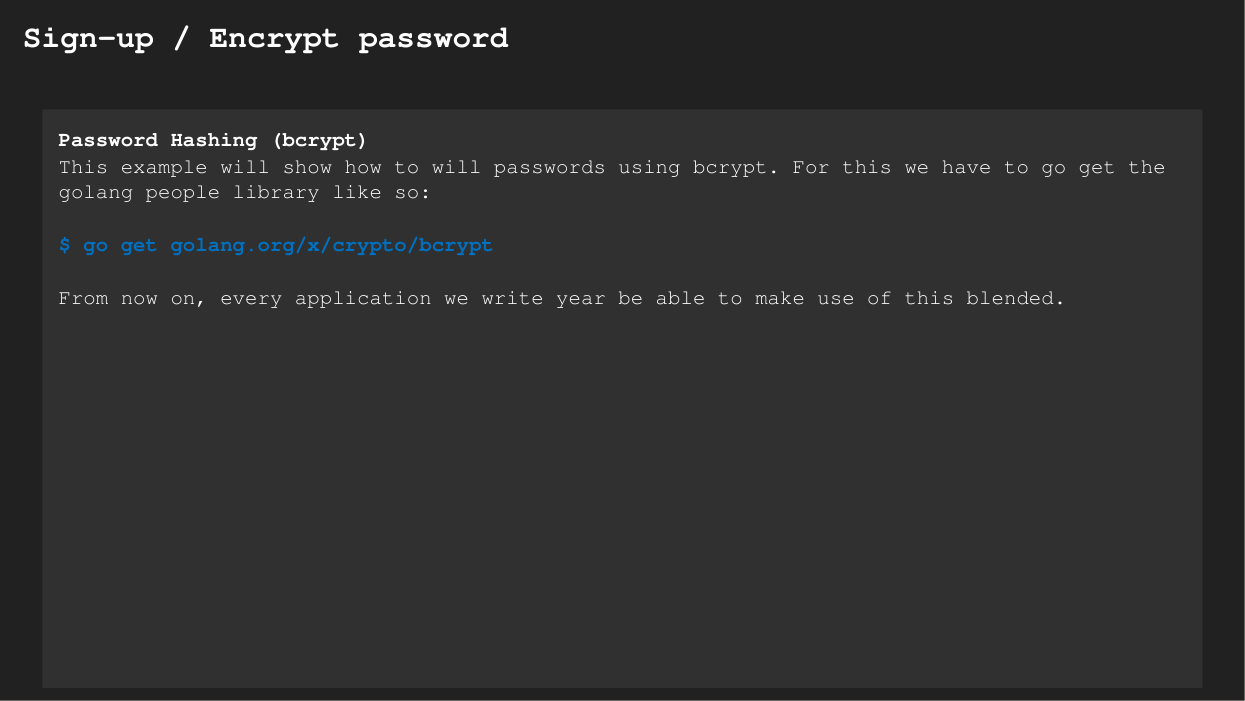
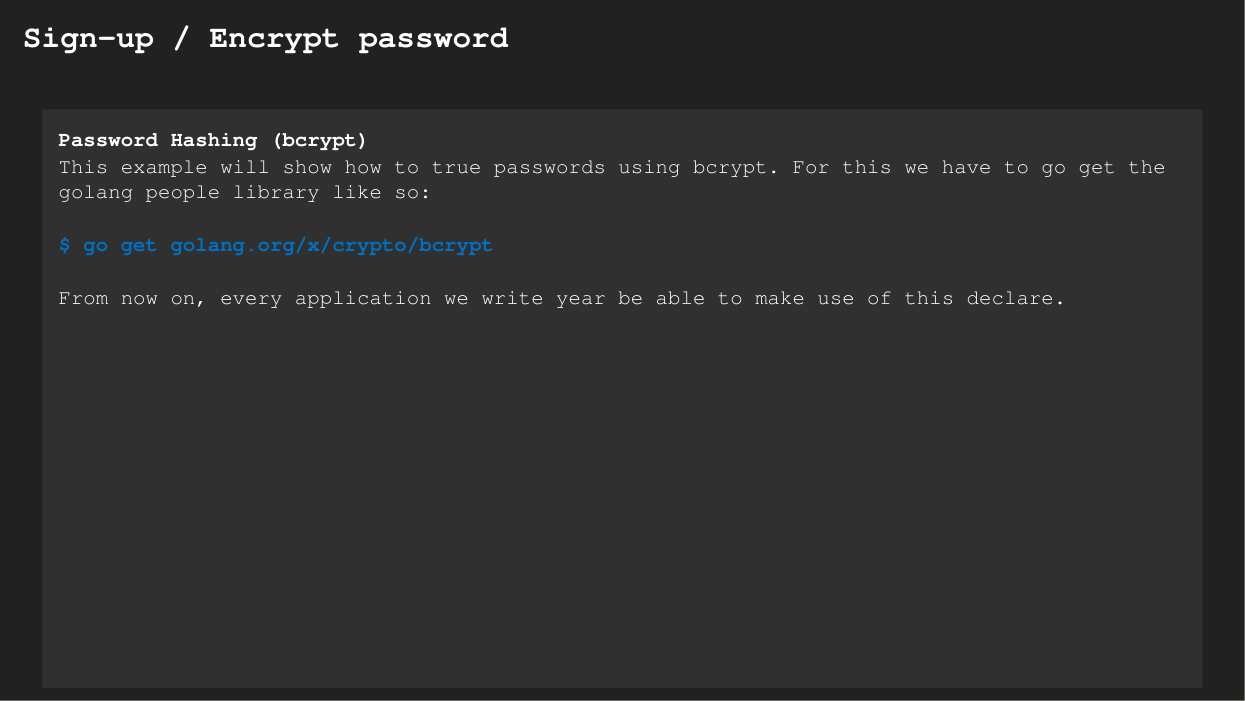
to will: will -> true
blended: blended -> declare
